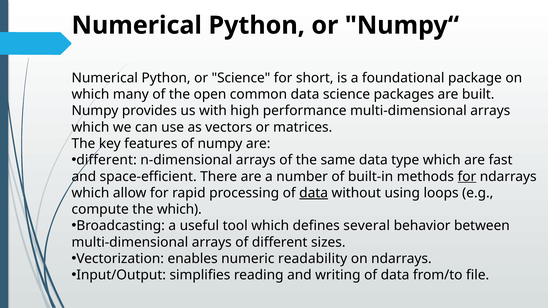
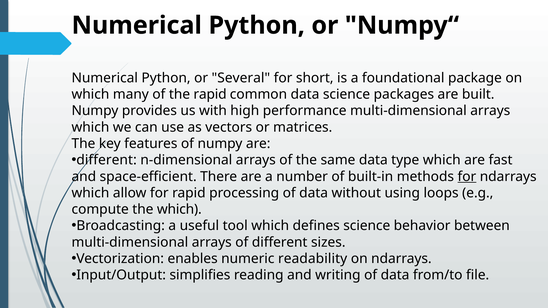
or Science: Science -> Several
the open: open -> rapid
data at (314, 193) underline: present -> none
defines several: several -> science
